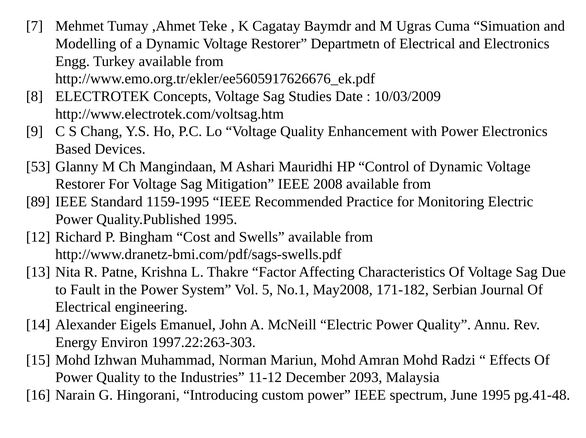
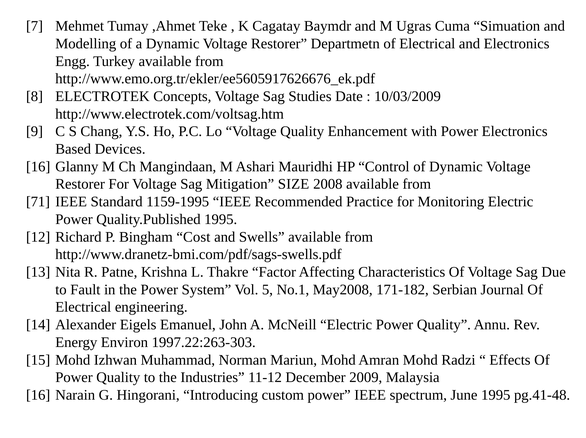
53 at (38, 167): 53 -> 16
Mitigation IEEE: IEEE -> SIZE
89: 89 -> 71
2093: 2093 -> 2009
